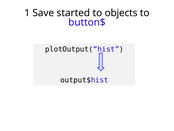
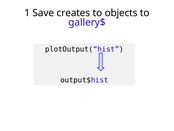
started: started -> creates
button$: button$ -> gallery$
